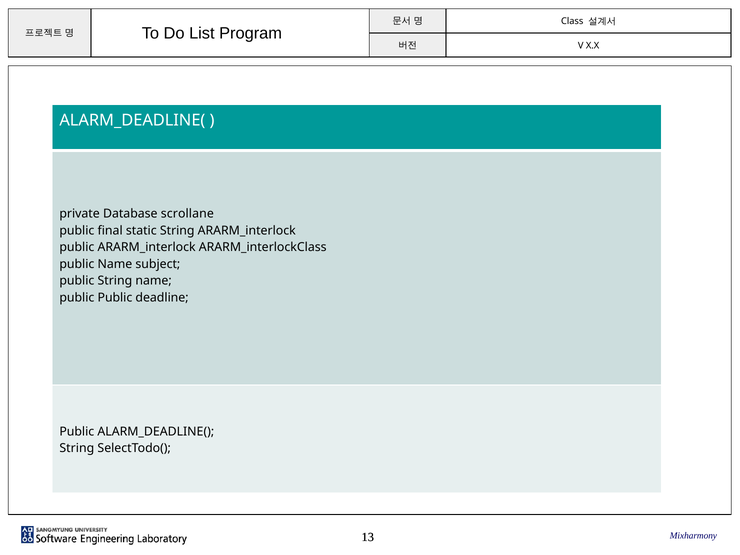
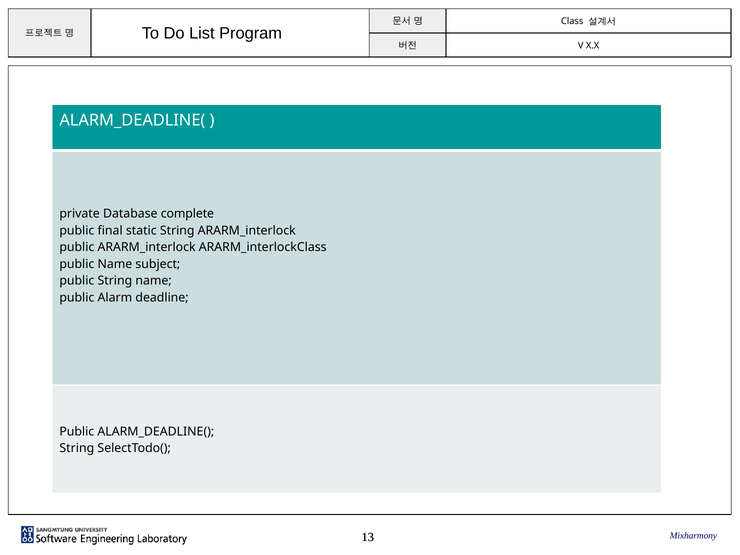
scrollane: scrollane -> complete
public Public: Public -> Alarm
